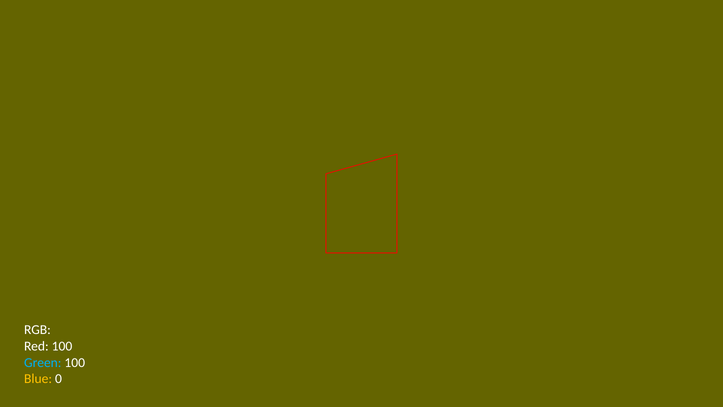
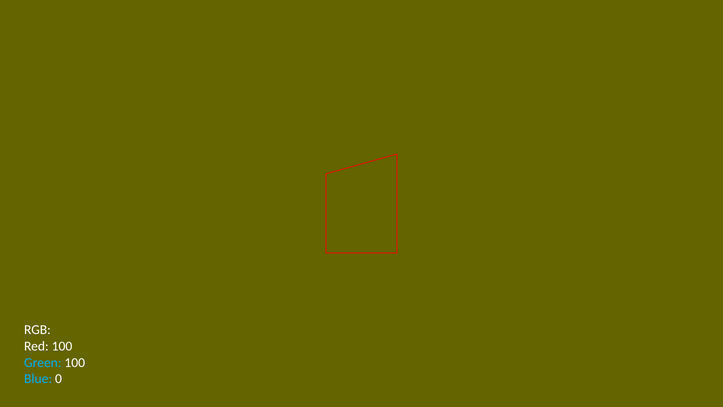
Blue colour: yellow -> light blue
